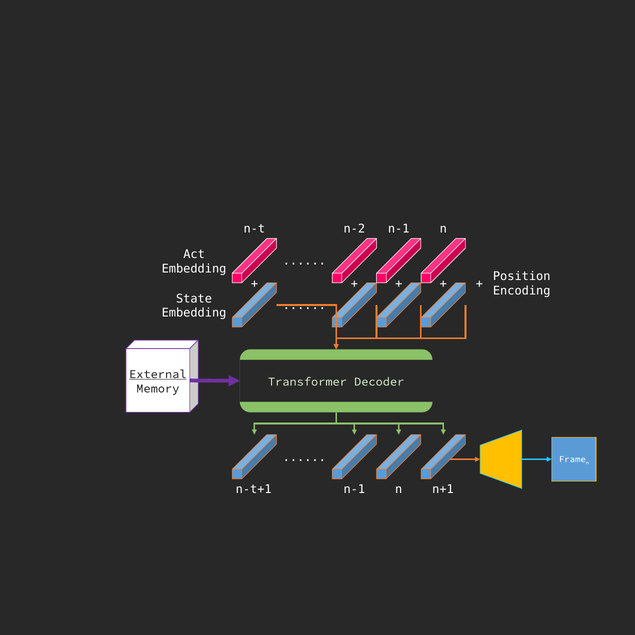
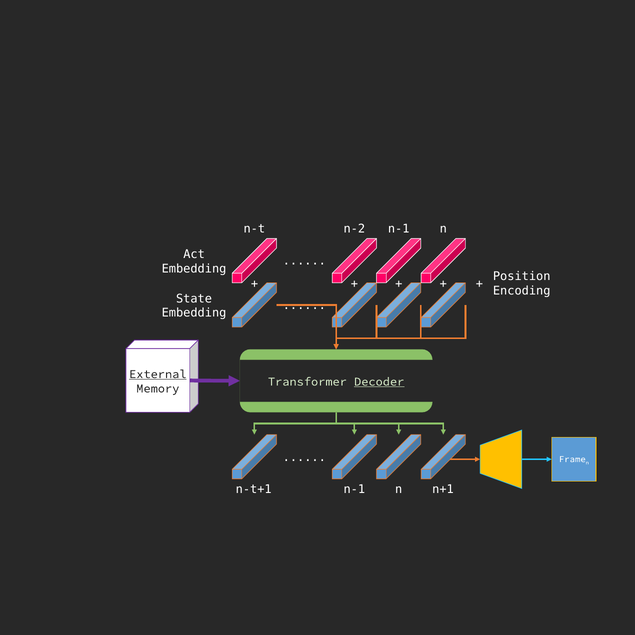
Decoder underline: none -> present
